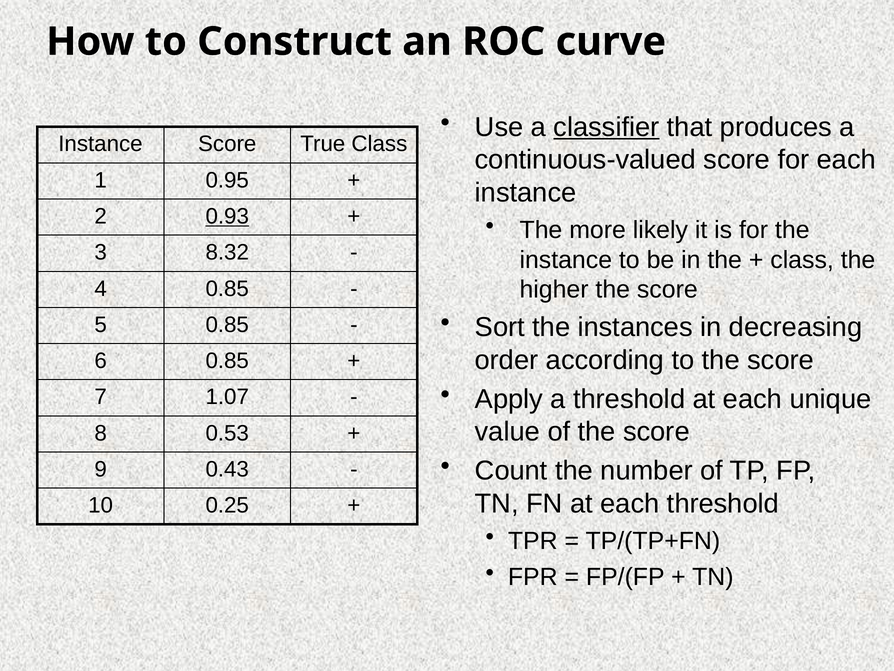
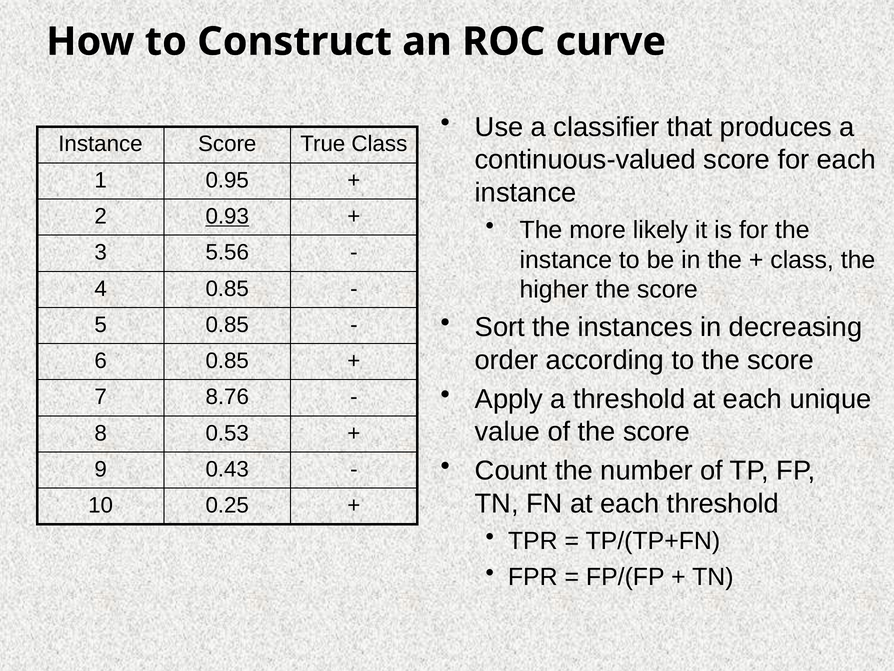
classifier underline: present -> none
8.32: 8.32 -> 5.56
1.07: 1.07 -> 8.76
